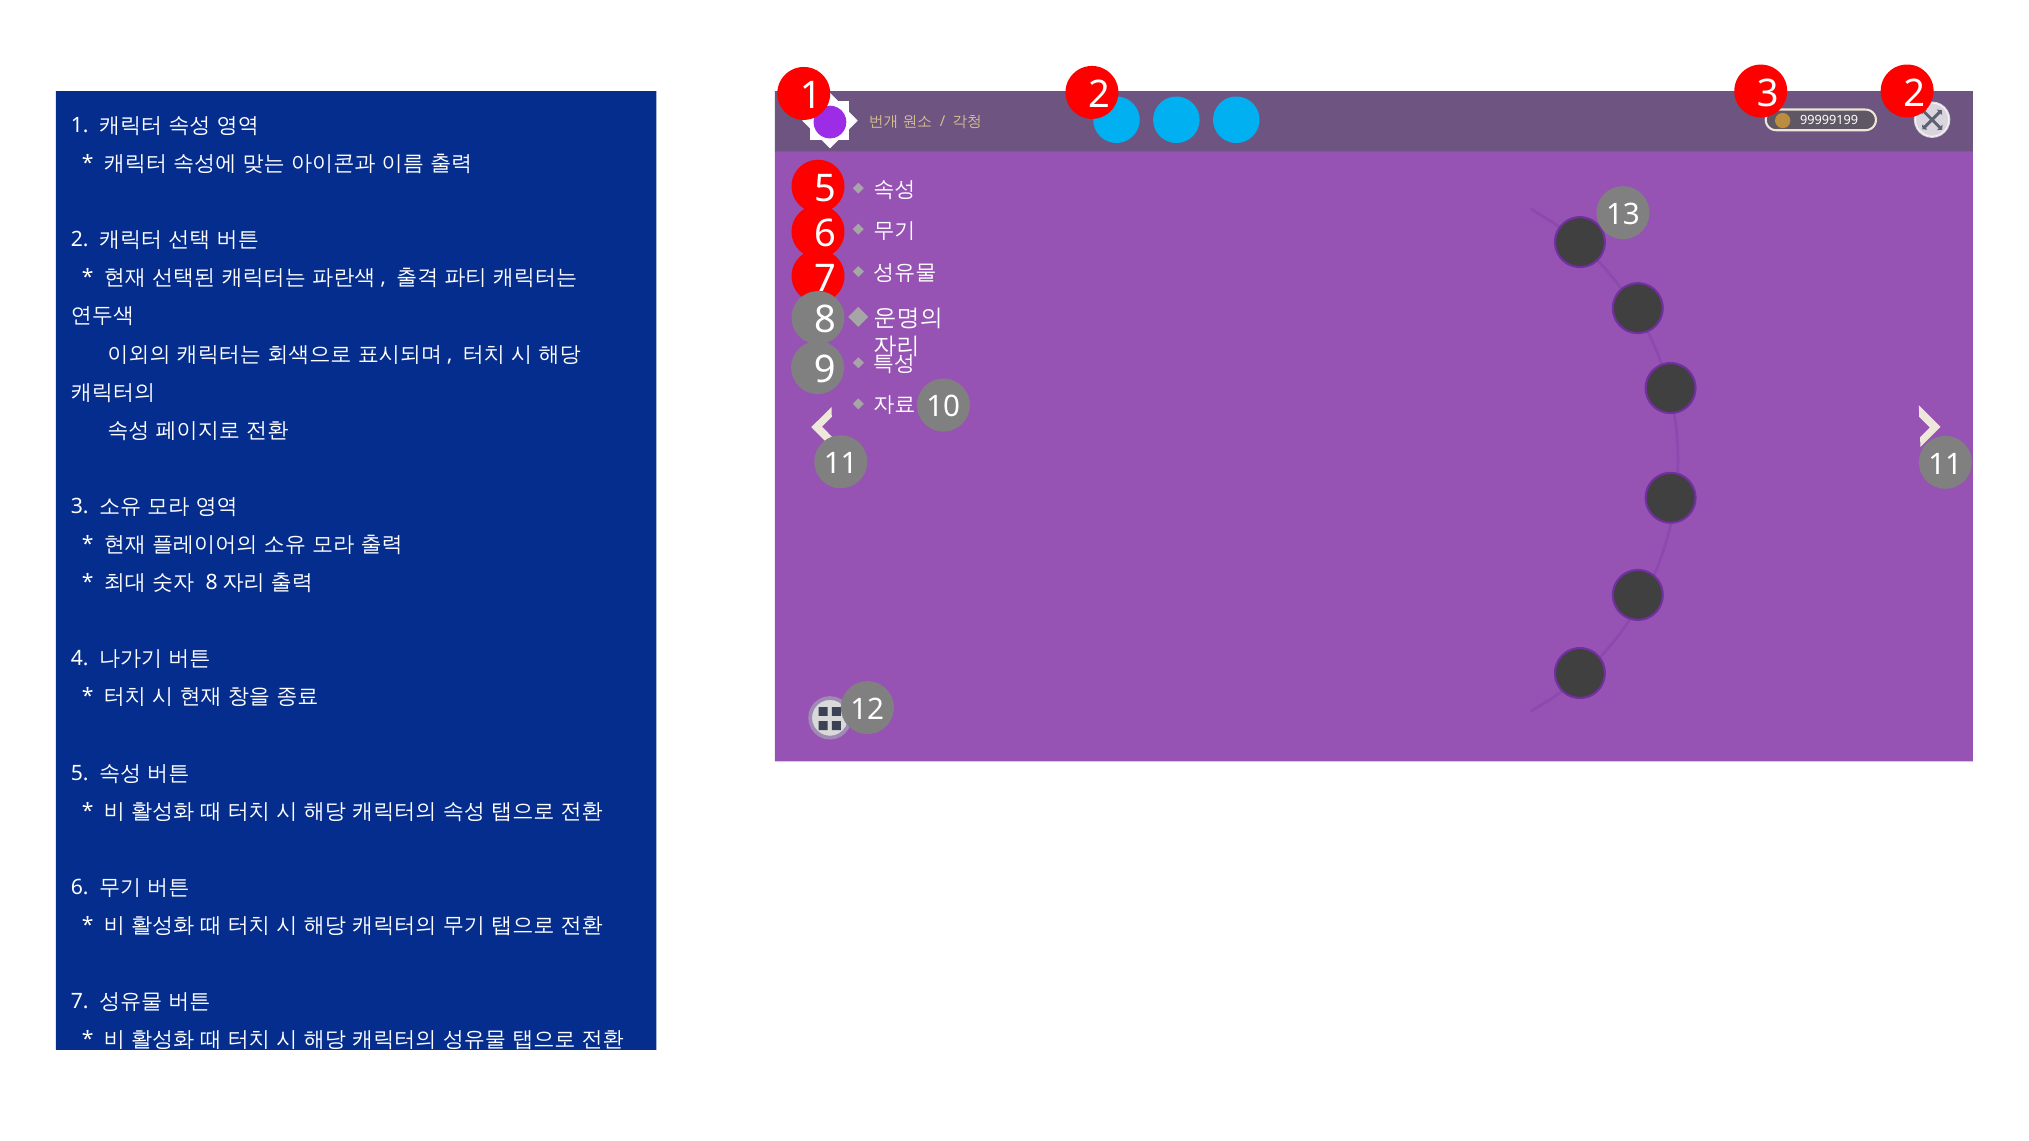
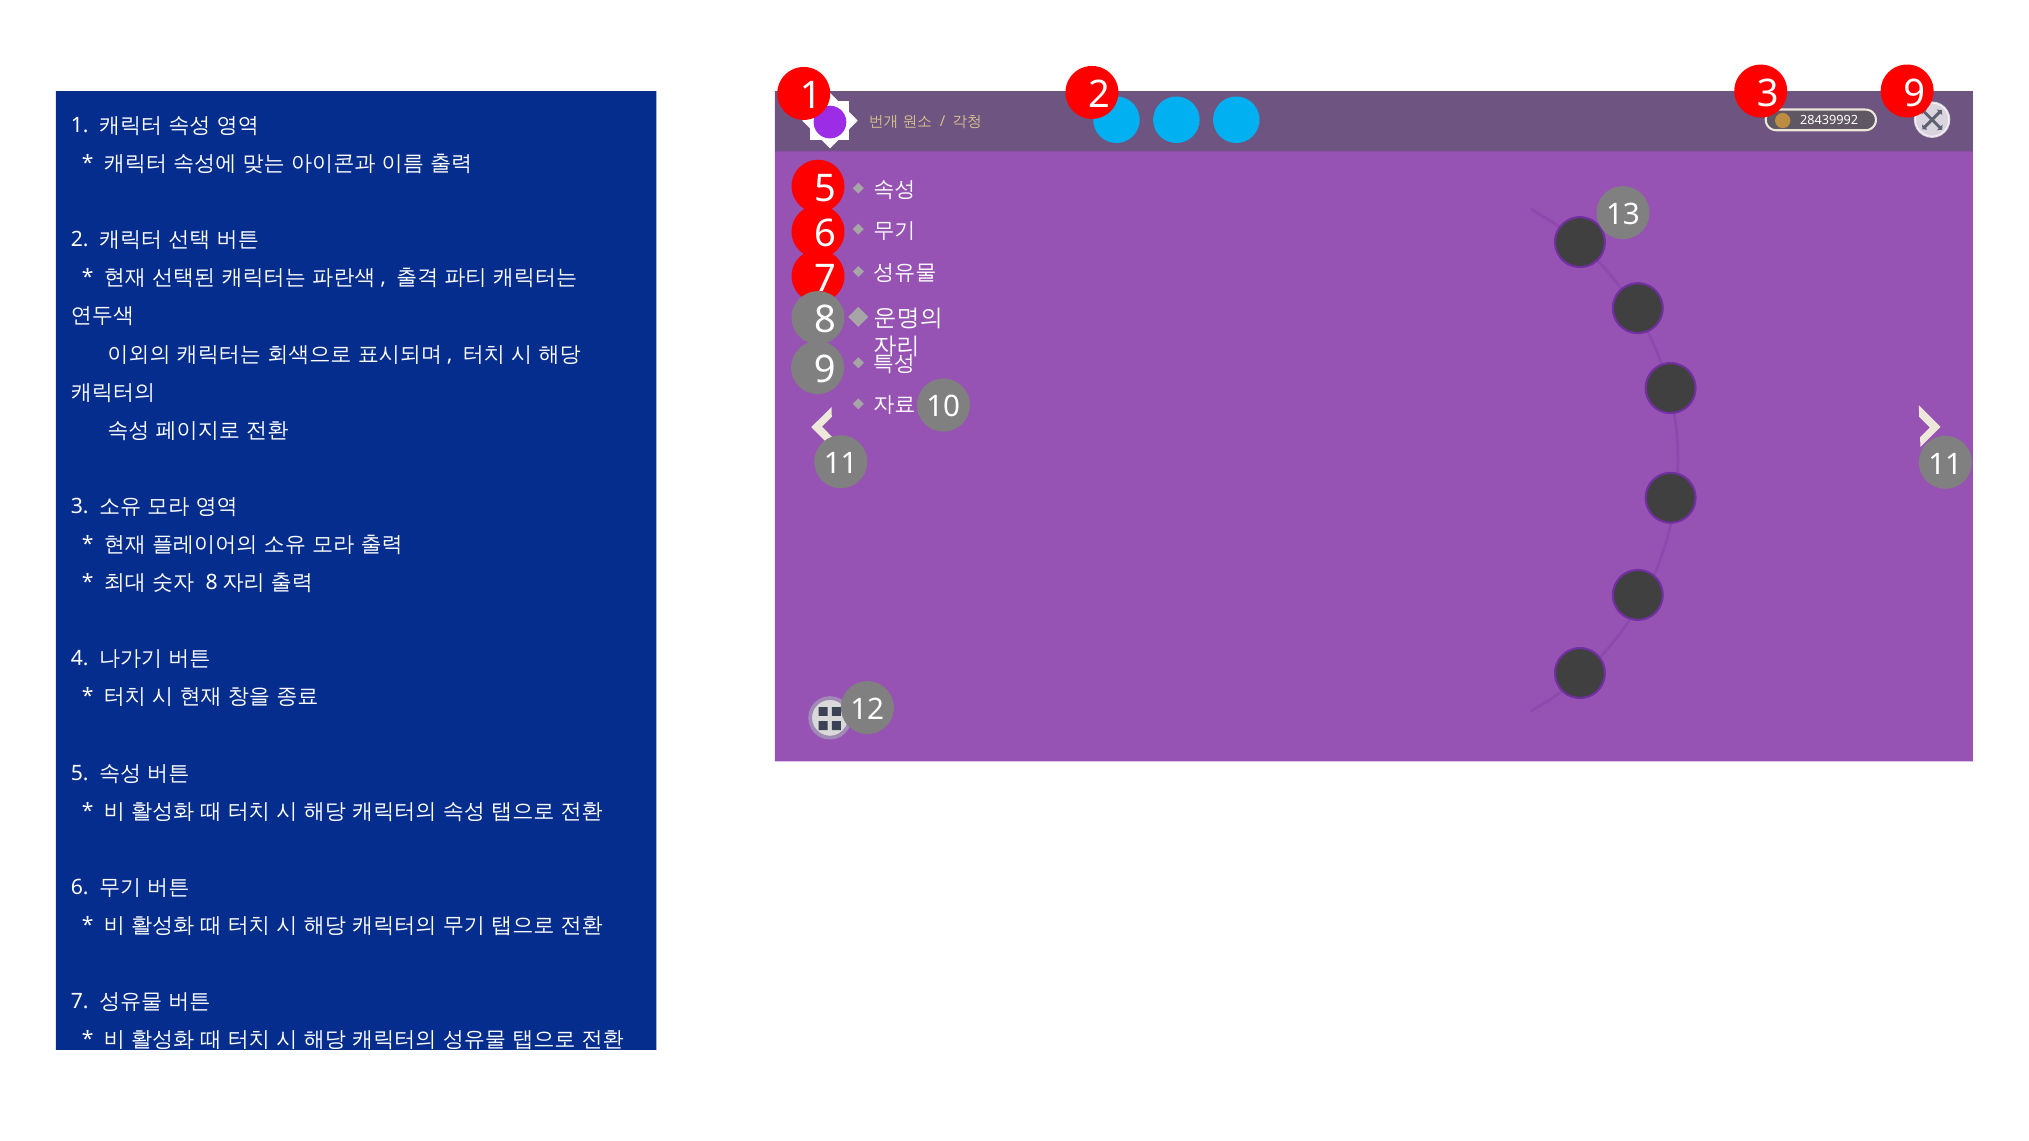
2 2: 2 -> 9
99999199: 99999199 -> 28439992
